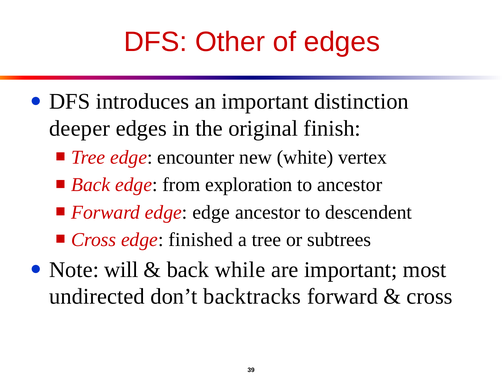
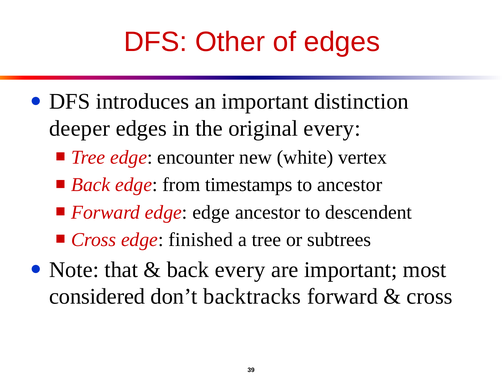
original finish: finish -> every
exploration: exploration -> timestamps
will: will -> that
back while: while -> every
undirected: undirected -> considered
